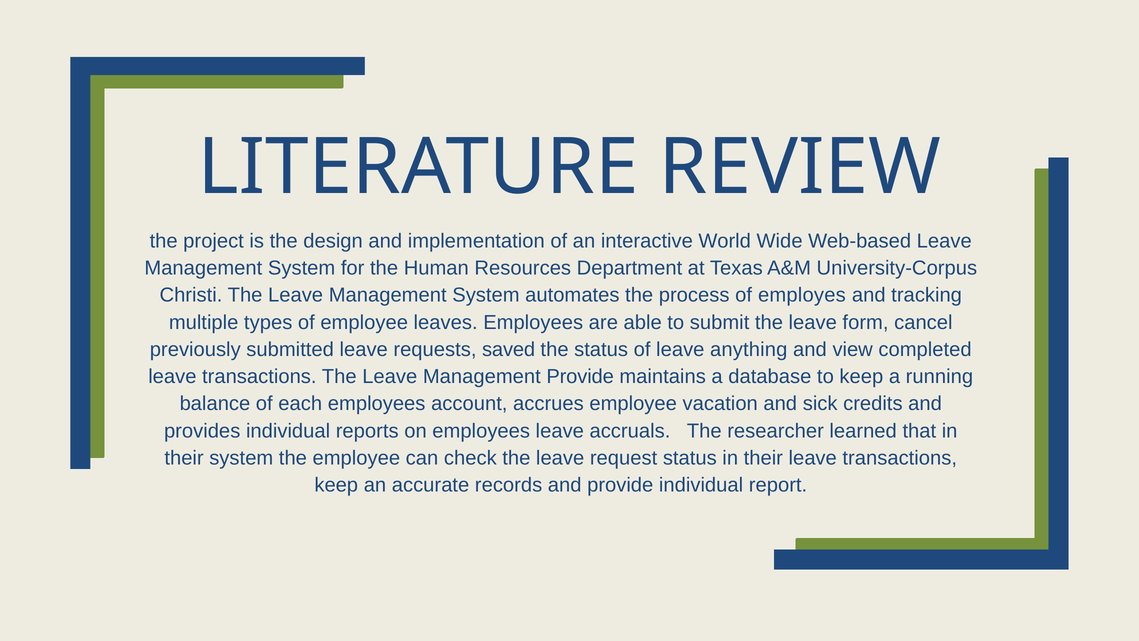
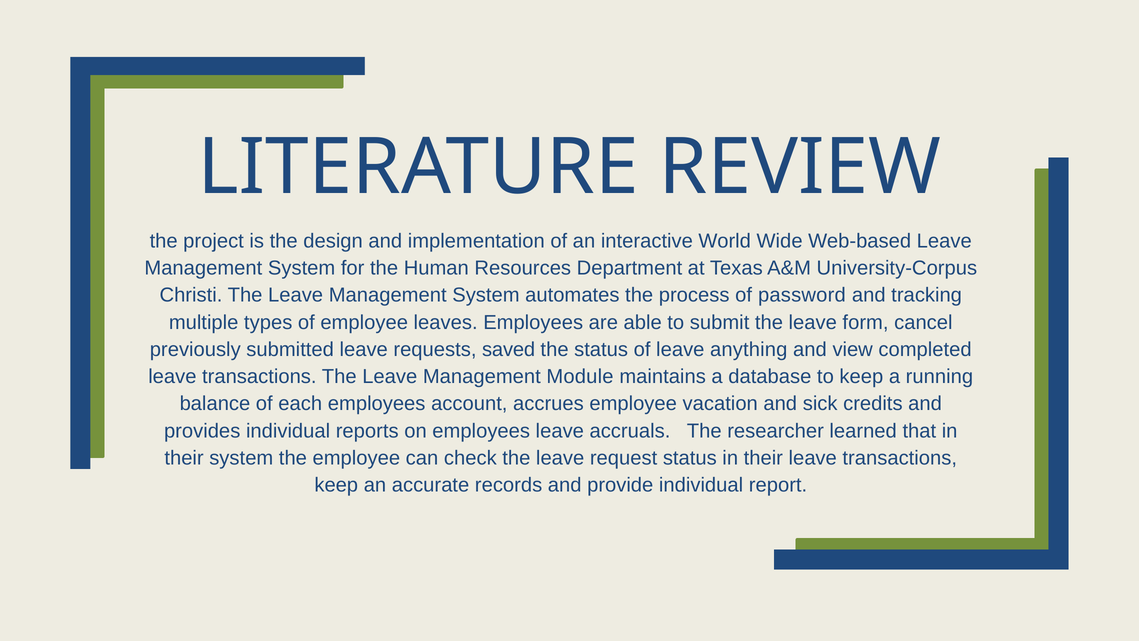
employes: employes -> password
Management Provide: Provide -> Module
